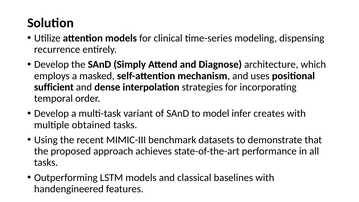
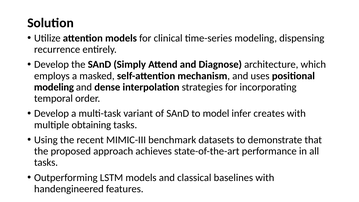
sufficient at (54, 87): sufficient -> modeling
obtained: obtained -> obtaining
